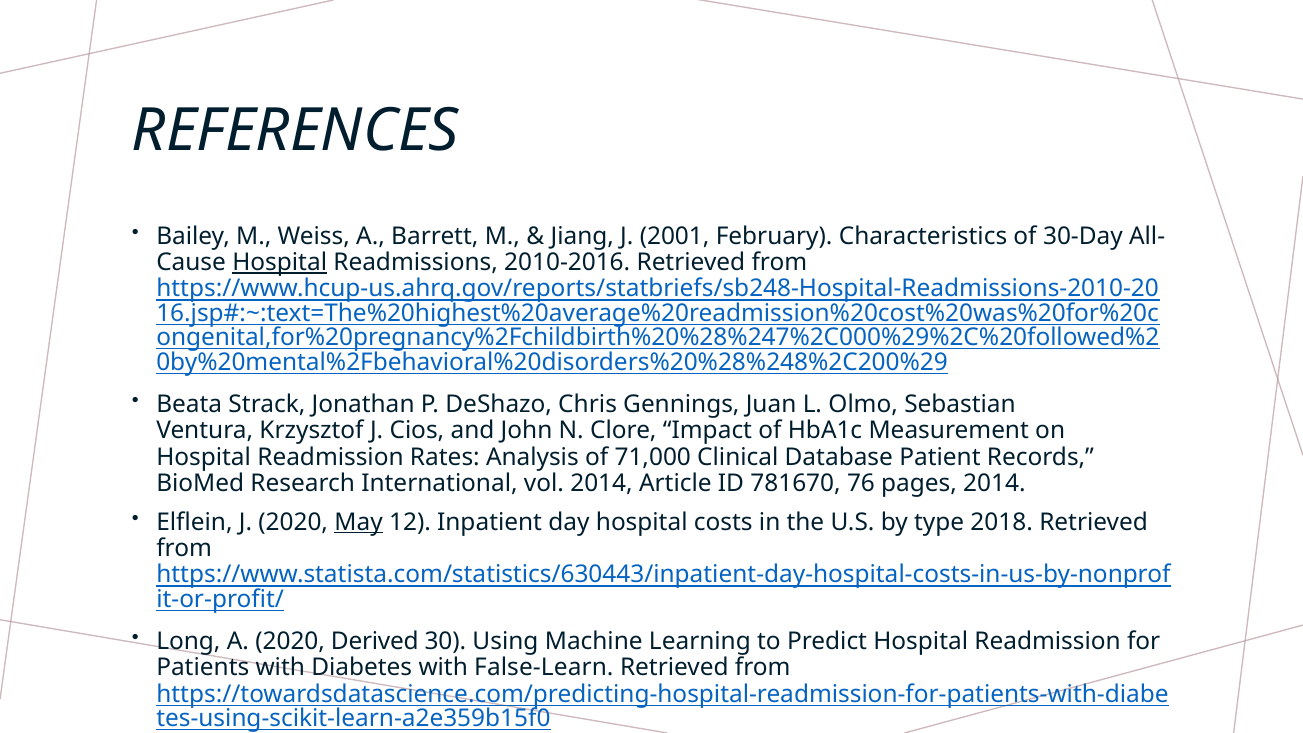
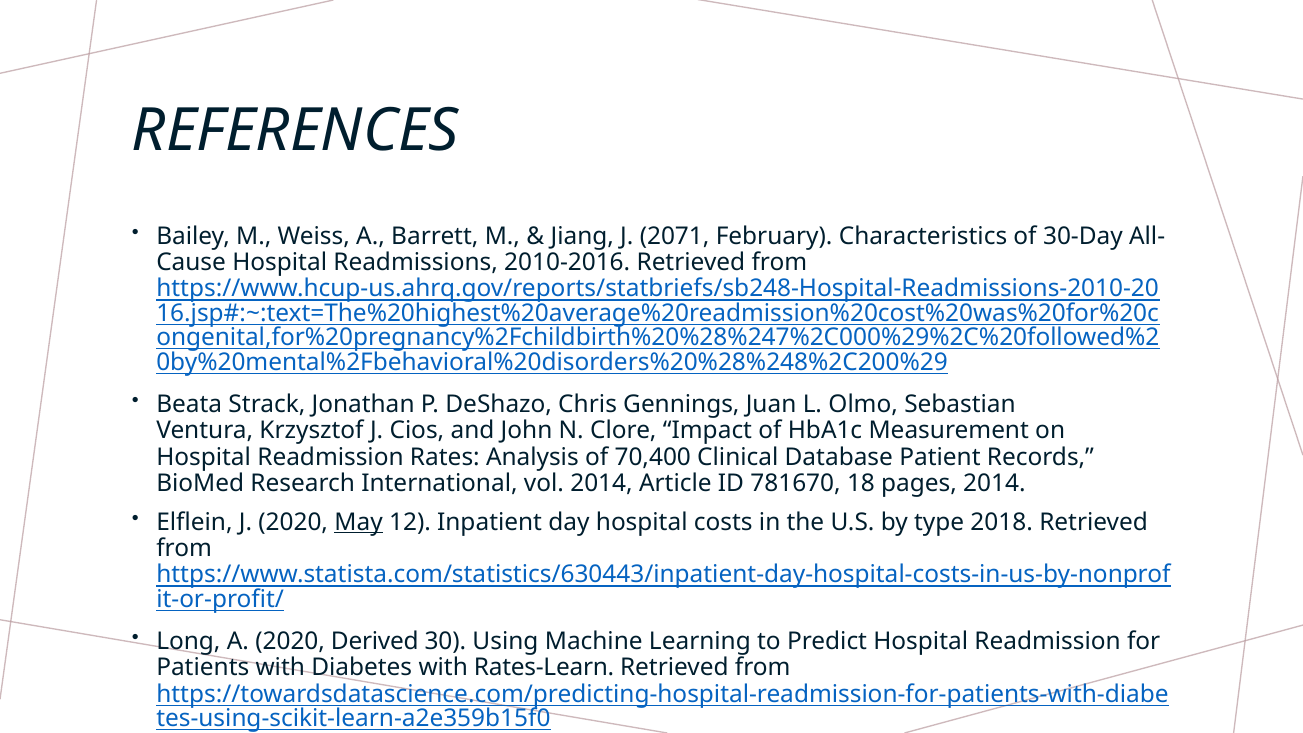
2001: 2001 -> 2071
Hospital at (280, 262) underline: present -> none
71,000: 71,000 -> 70,400
76: 76 -> 18
False-Learn: False-Learn -> Rates-Learn
